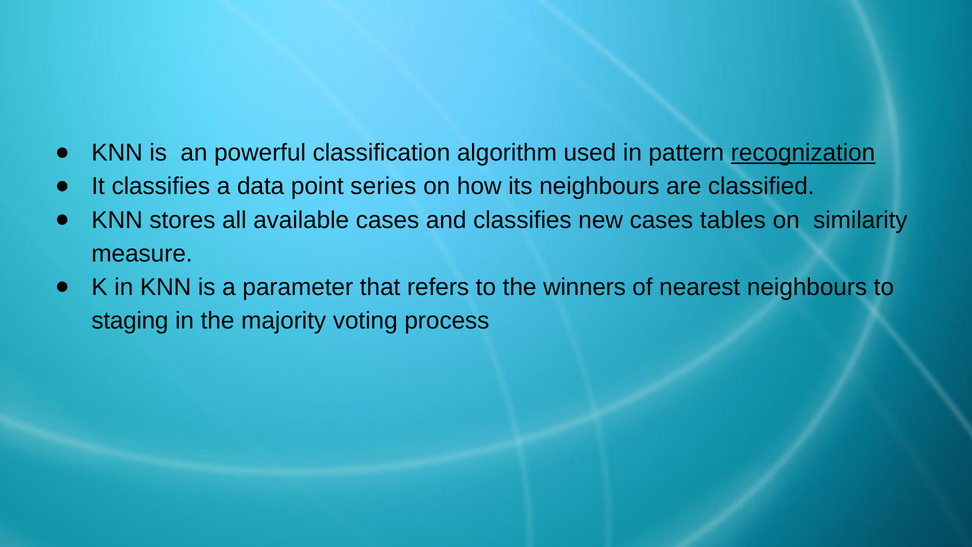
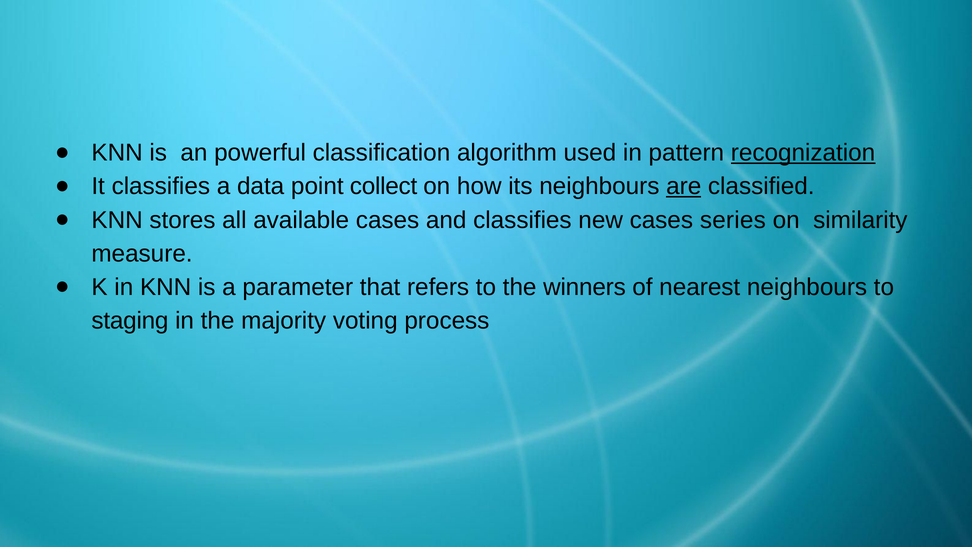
series: series -> collect
are underline: none -> present
tables: tables -> series
